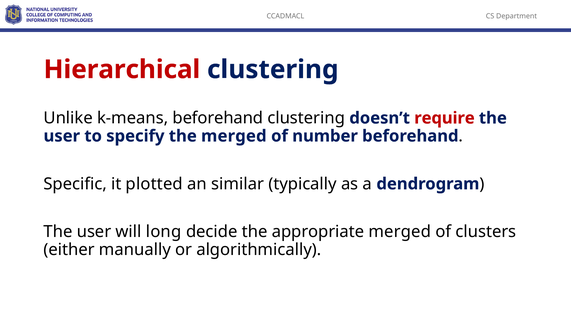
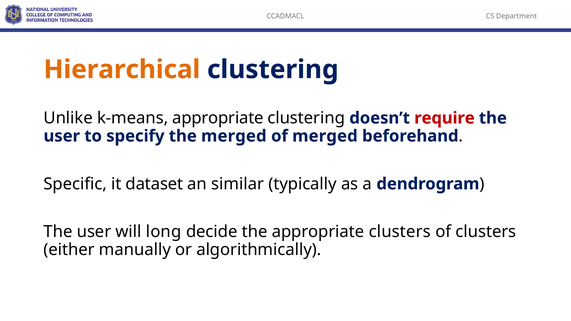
Hierarchical colour: red -> orange
k-means beforehand: beforehand -> appropriate
of number: number -> merged
plotted: plotted -> dataset
appropriate merged: merged -> clusters
